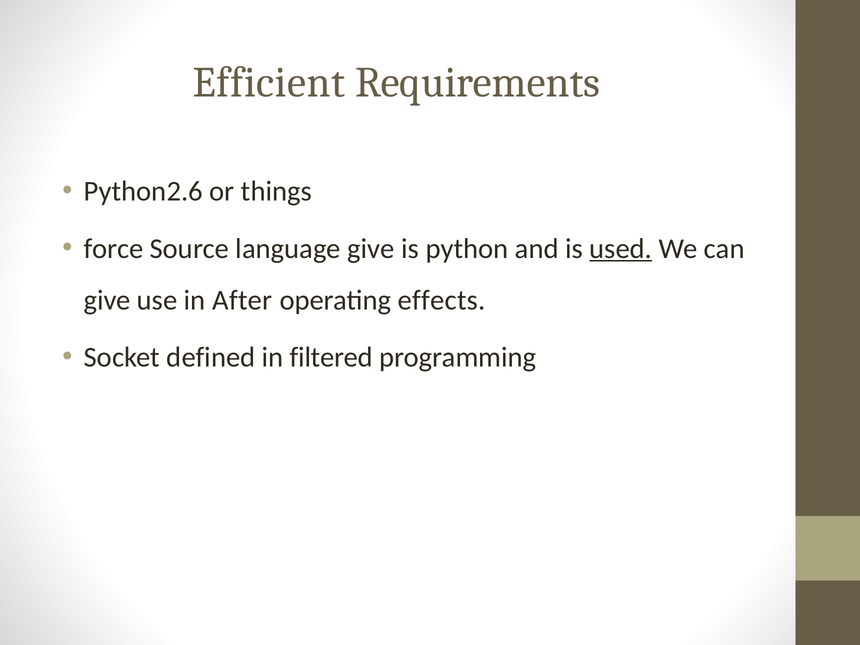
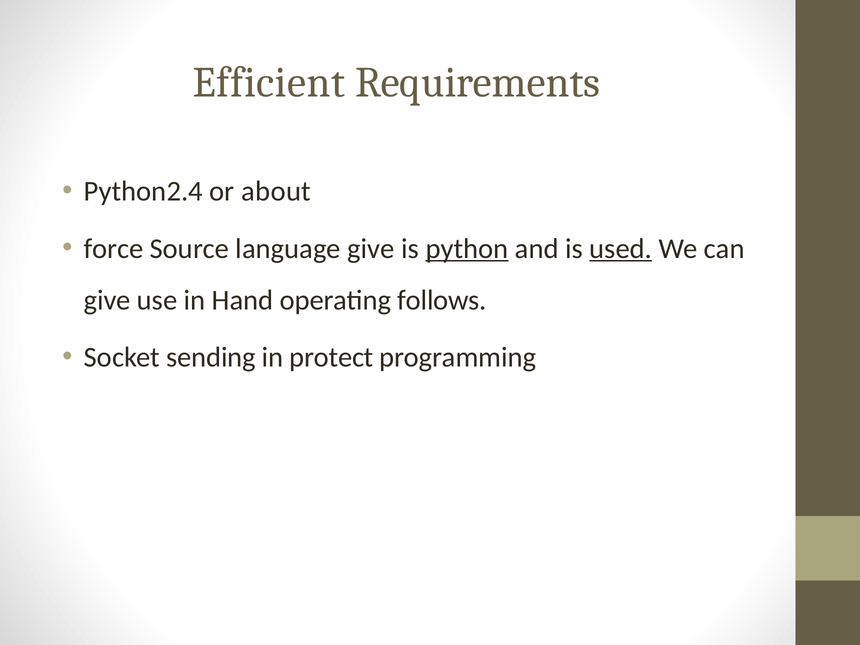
Python2.6: Python2.6 -> Python2.4
things: things -> about
python underline: none -> present
After: After -> Hand
effects: effects -> follows
defined: defined -> sending
filtered: filtered -> protect
